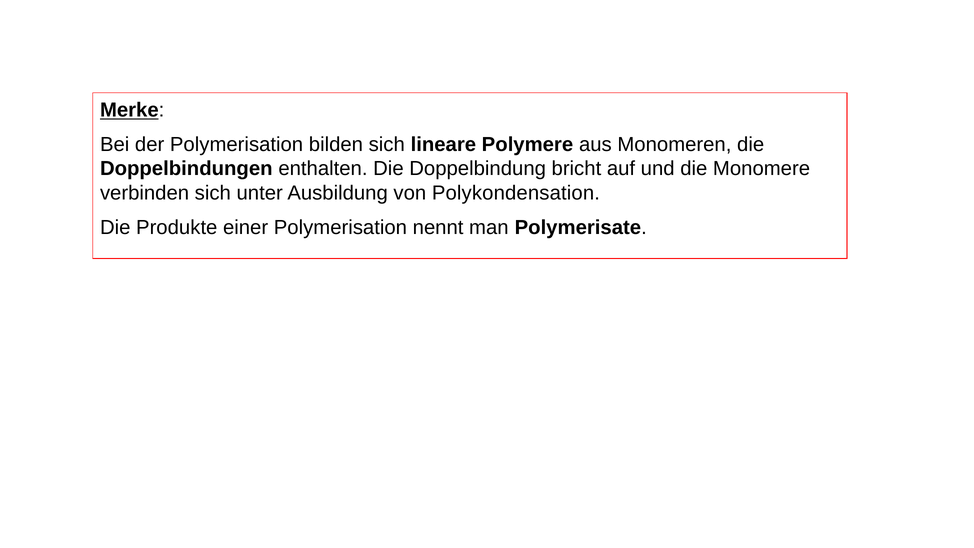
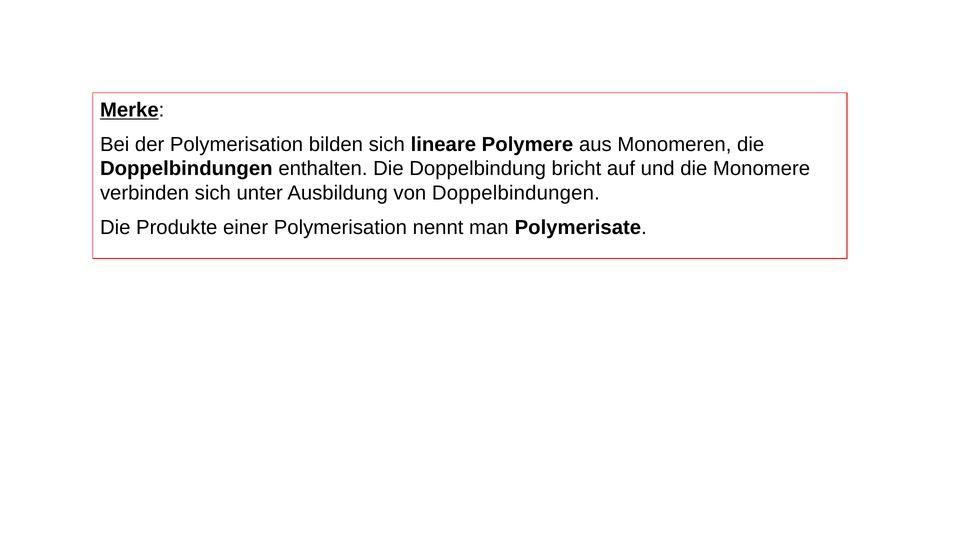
von Polykondensation: Polykondensation -> Doppelbindungen
